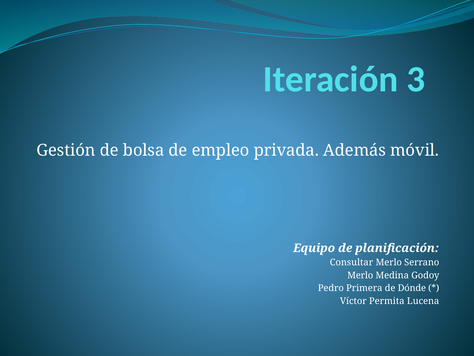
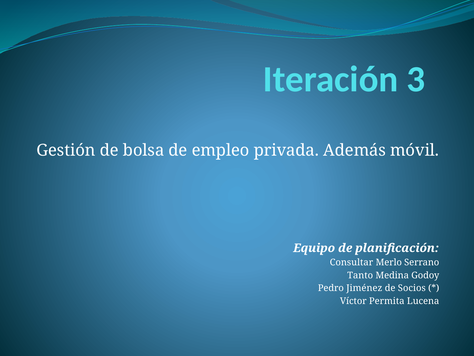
Merlo at (360, 275): Merlo -> Tanto
Primera: Primera -> Jiménez
Dónde: Dónde -> Socios
